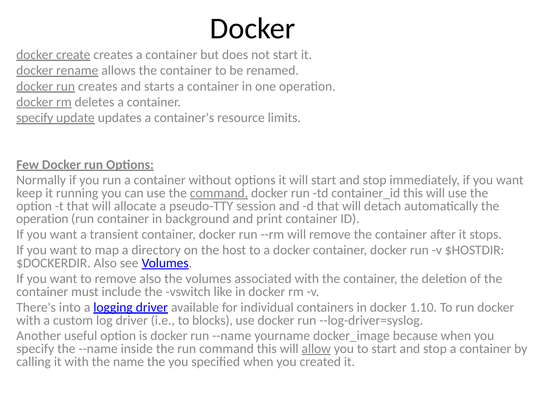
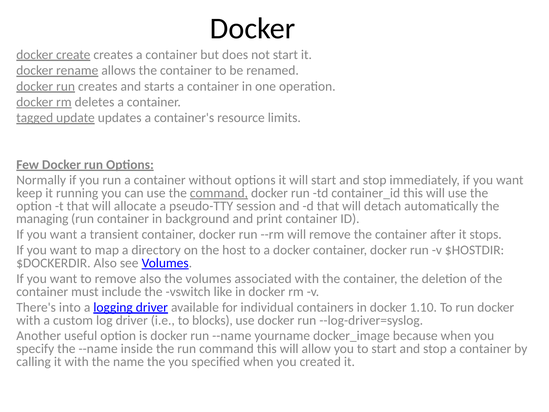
specify at (35, 118): specify -> tagged
operation at (42, 219): operation -> managing
allow underline: present -> none
